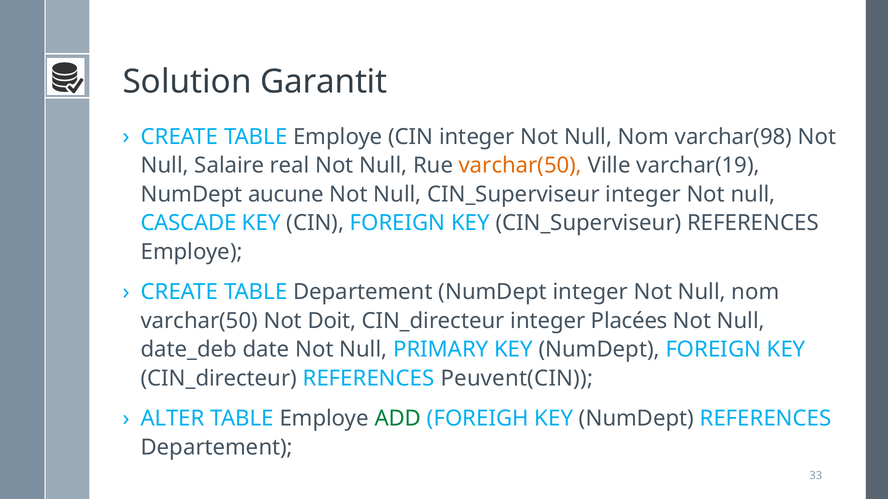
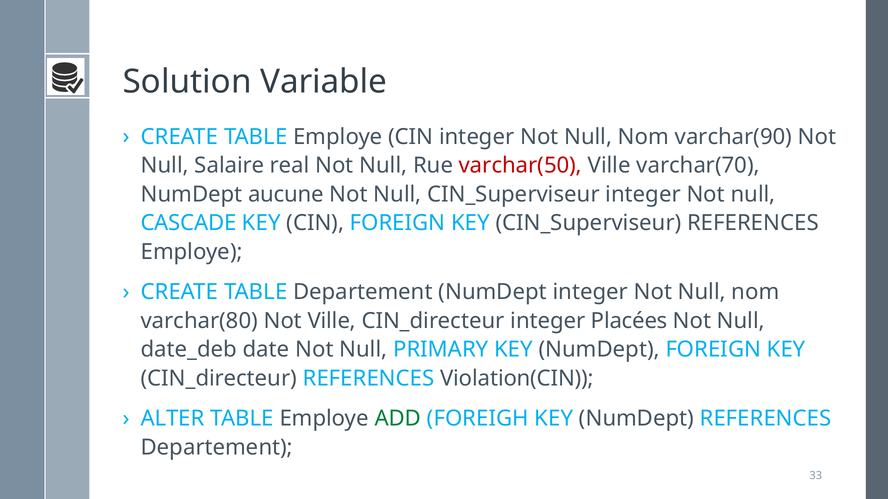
Garantit: Garantit -> Variable
varchar(98: varchar(98 -> varchar(90
varchar(50 at (520, 166) colour: orange -> red
varchar(19: varchar(19 -> varchar(70
varchar(50 at (199, 321): varchar(50 -> varchar(80
Not Doit: Doit -> Ville
Peuvent(CIN: Peuvent(CIN -> Violation(CIN
